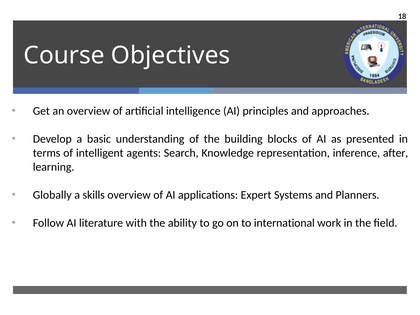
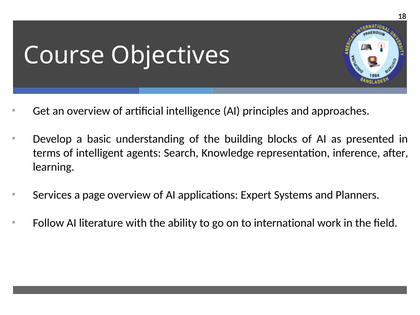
Globally: Globally -> Services
skills: skills -> page
